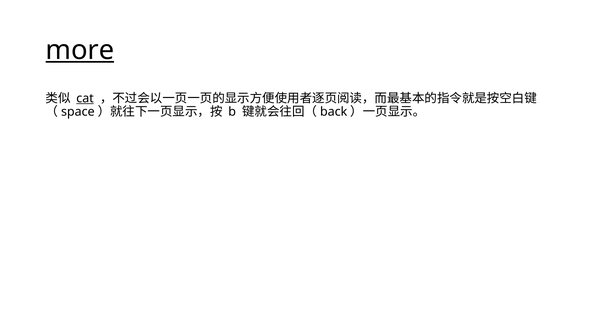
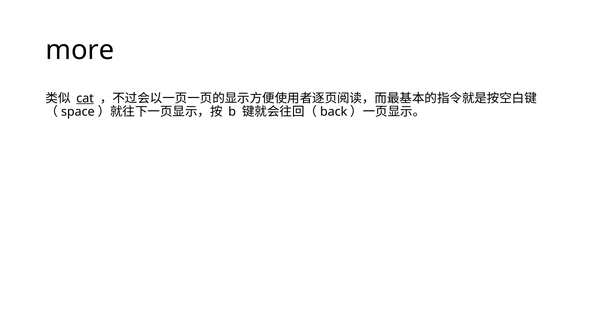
more underline: present -> none
